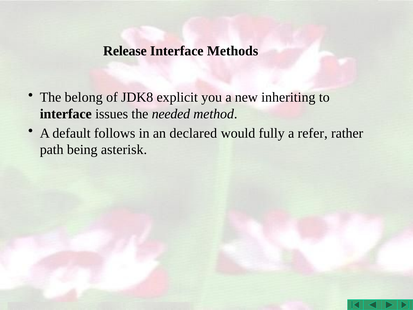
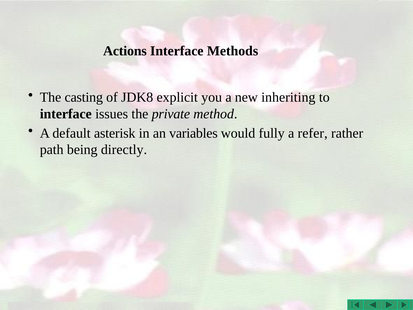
Release: Release -> Actions
belong: belong -> casting
needed: needed -> private
follows: follows -> asterisk
declared: declared -> variables
asterisk: asterisk -> directly
